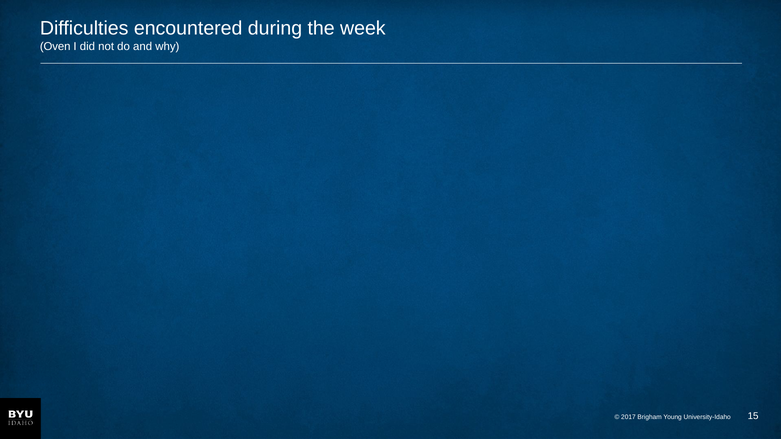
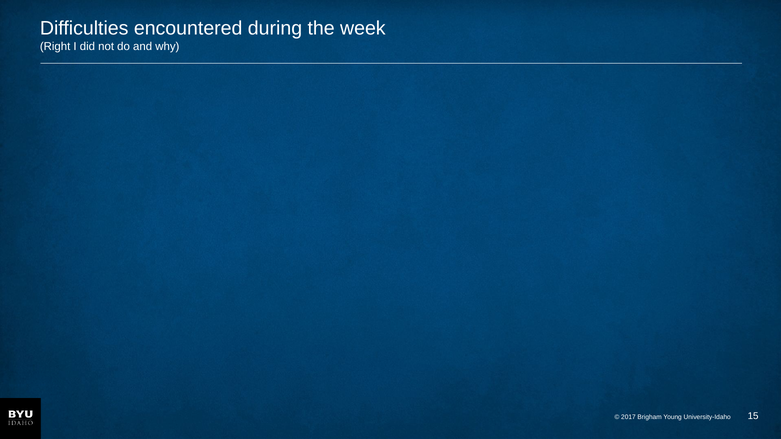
Oven: Oven -> Right
